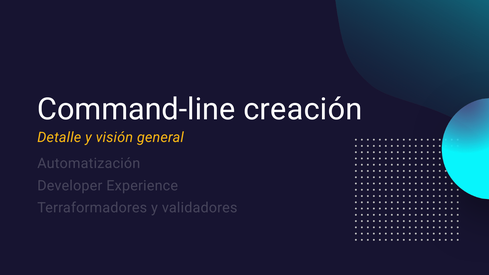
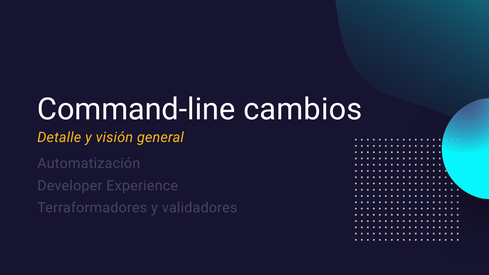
creación: creación -> cambios
